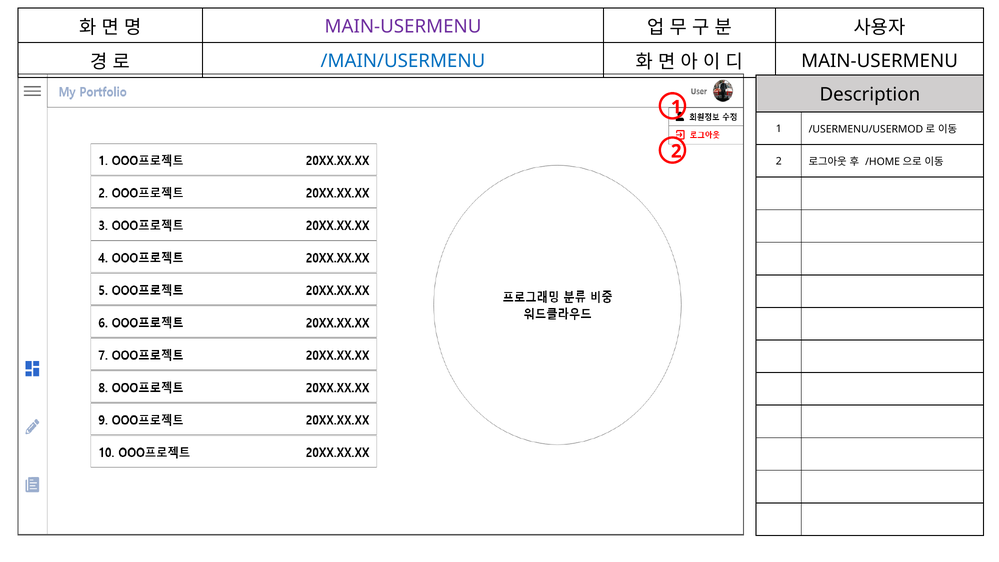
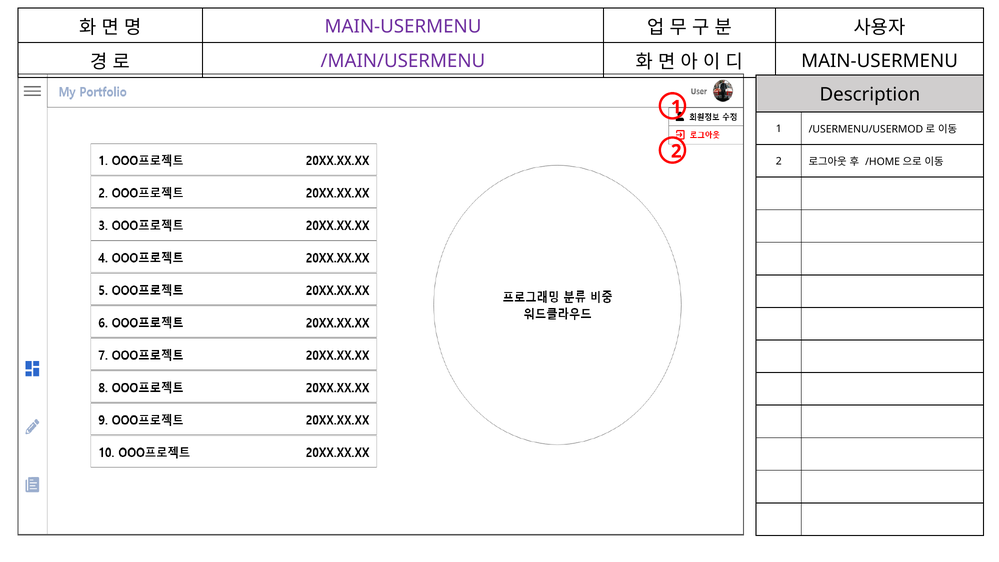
/MAIN/USERMENU colour: blue -> purple
